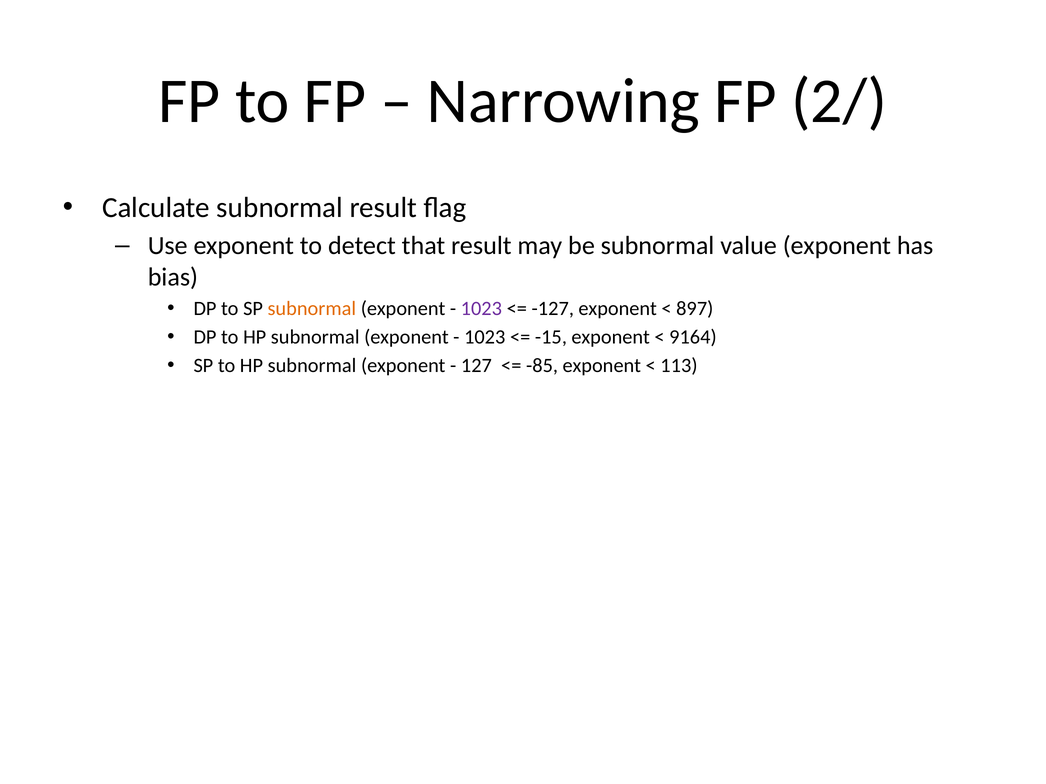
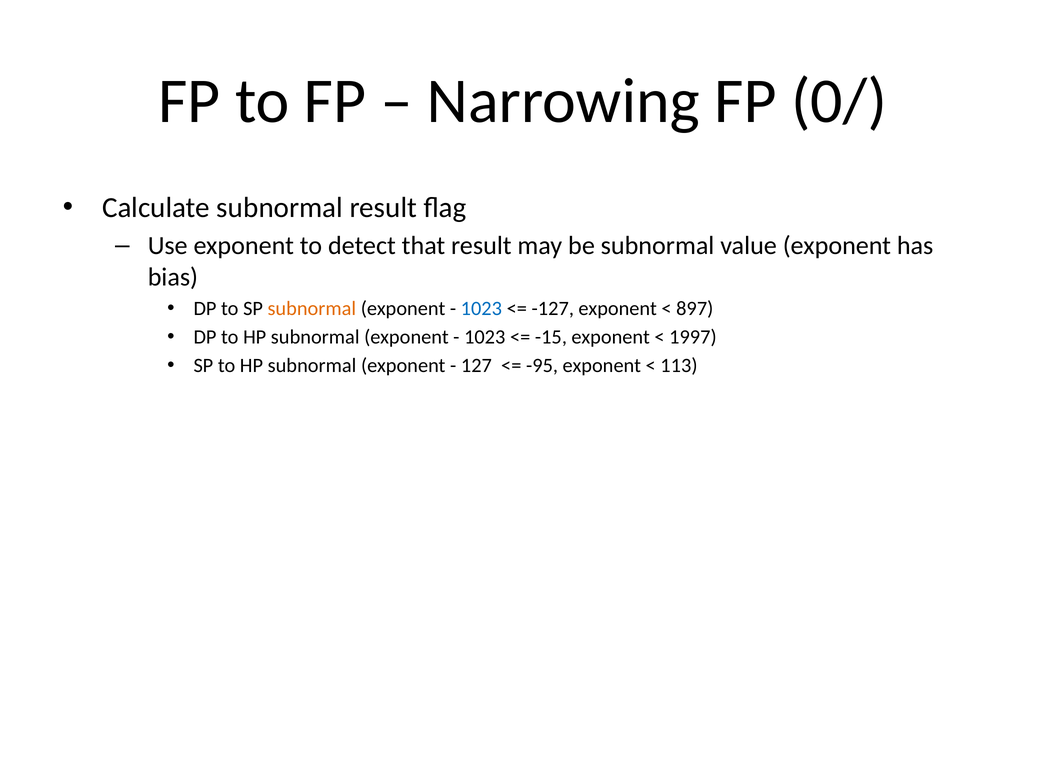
2/: 2/ -> 0/
1023 at (481, 309) colour: purple -> blue
9164: 9164 -> 1997
-85: -85 -> -95
